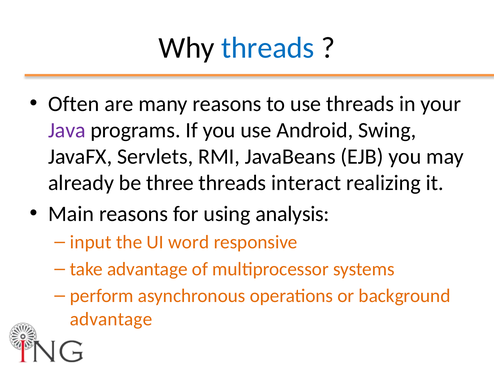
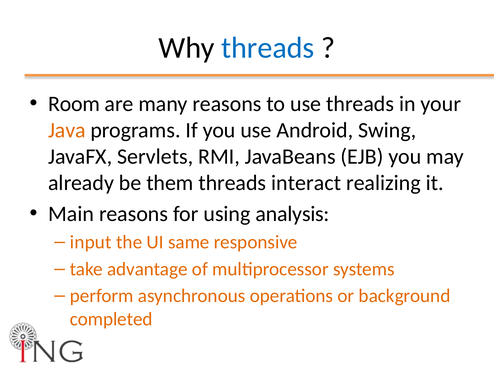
Often: Often -> Room
Java colour: purple -> orange
three: three -> them
word: word -> same
advantage at (111, 319): advantage -> completed
